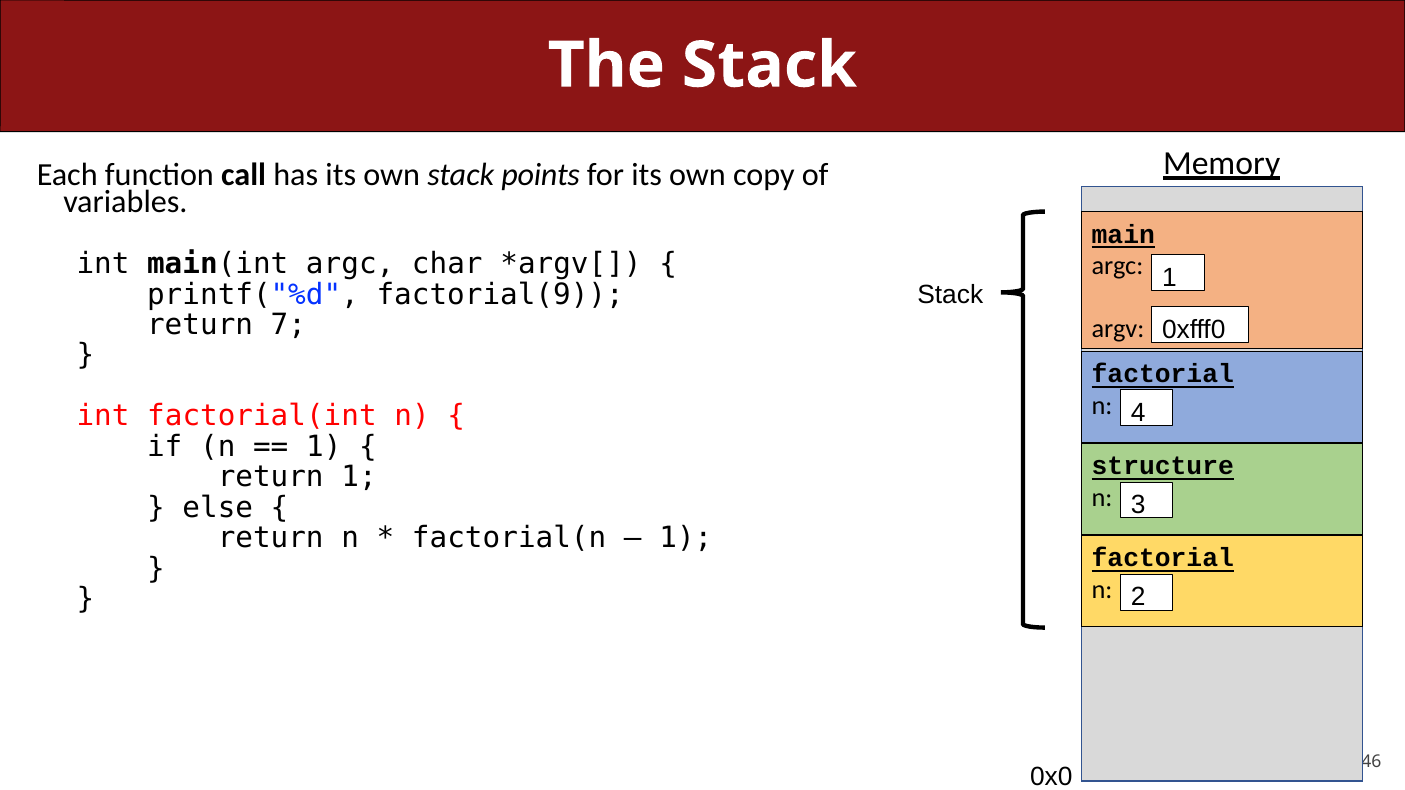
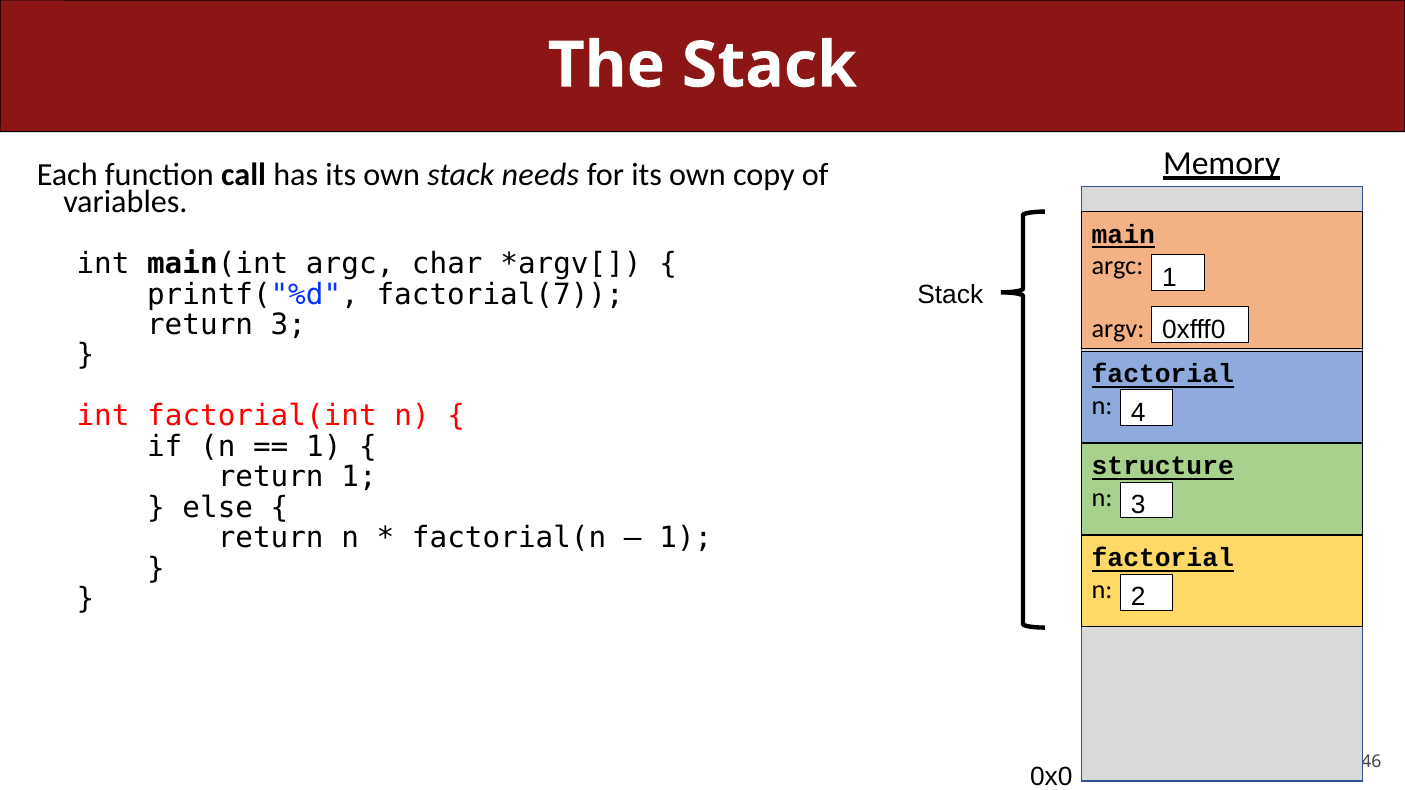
points: points -> needs
factorial(9: factorial(9 -> factorial(7
return 7: 7 -> 3
